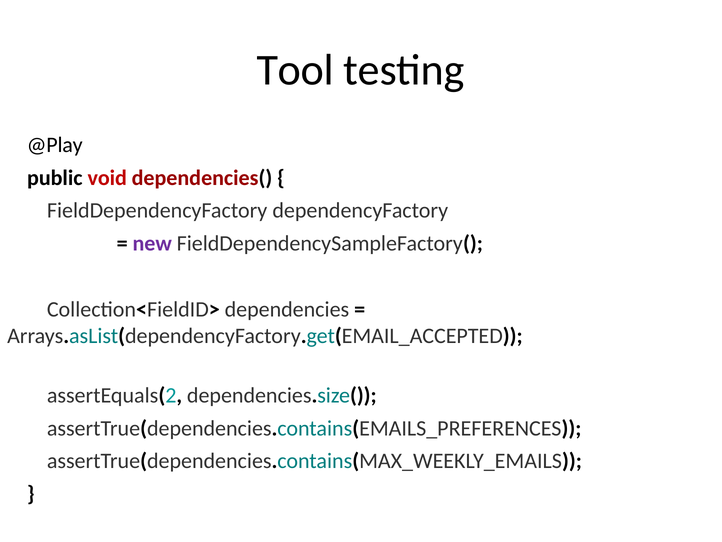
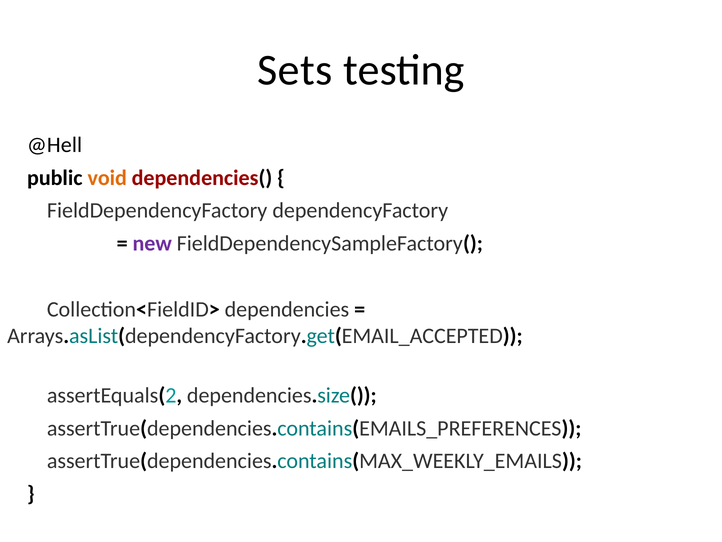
Tool: Tool -> Sets
@Play: @Play -> @Hell
void colour: red -> orange
